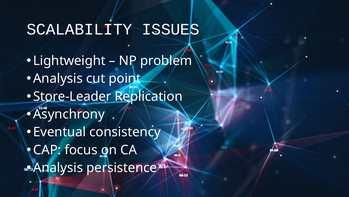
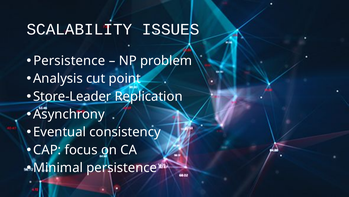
Lightweight at (69, 61): Lightweight -> Persistence
Analysis at (58, 167): Analysis -> Minimal
